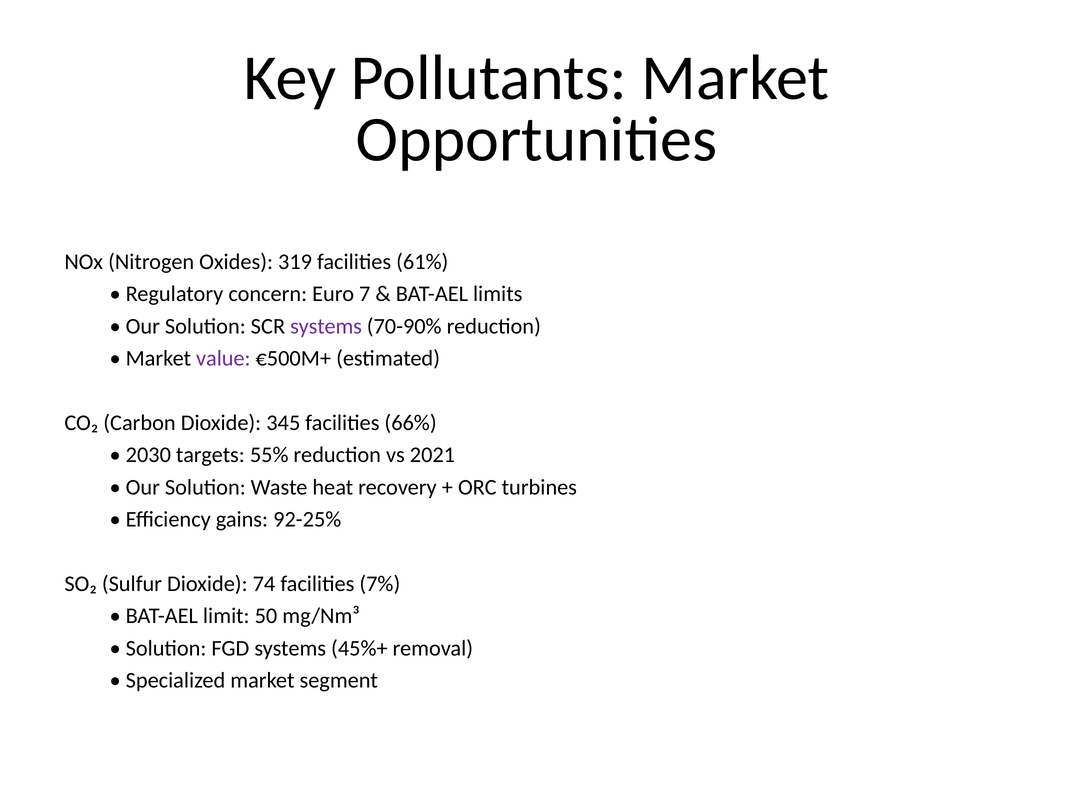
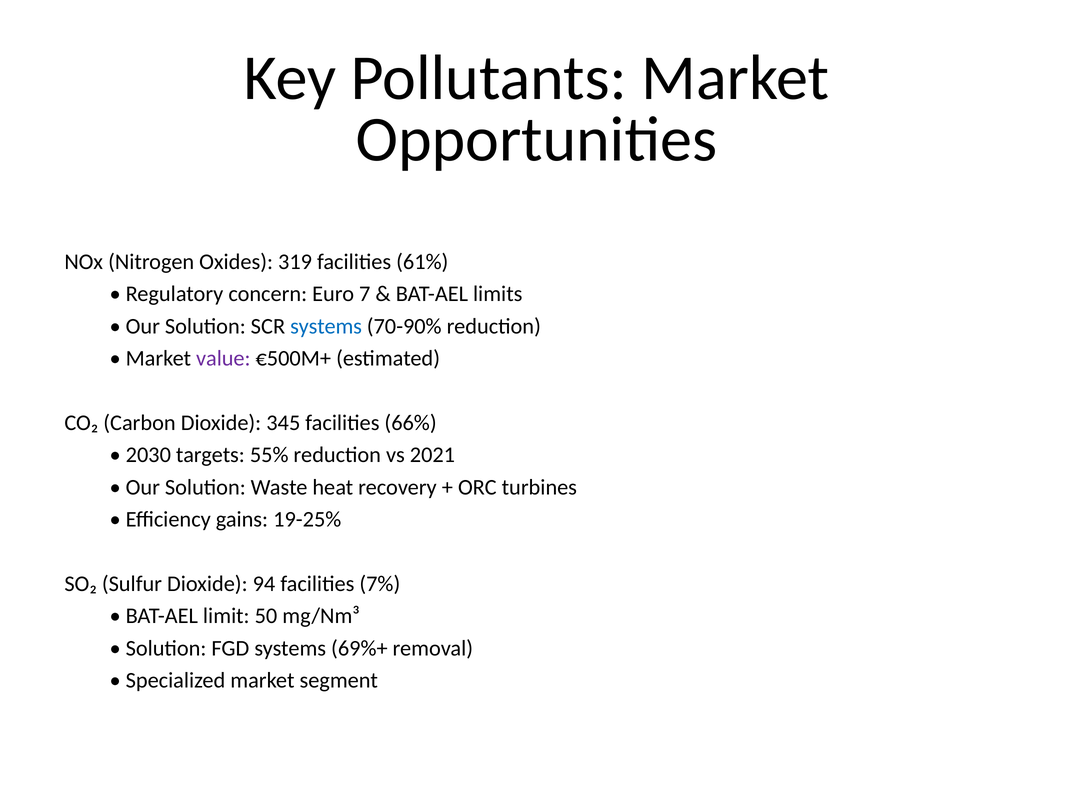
systems at (326, 326) colour: purple -> blue
92-25%: 92-25% -> 19-25%
74: 74 -> 94
45%+: 45%+ -> 69%+
